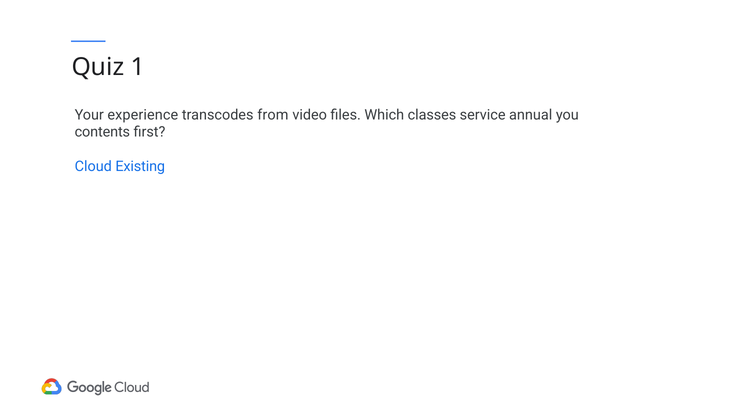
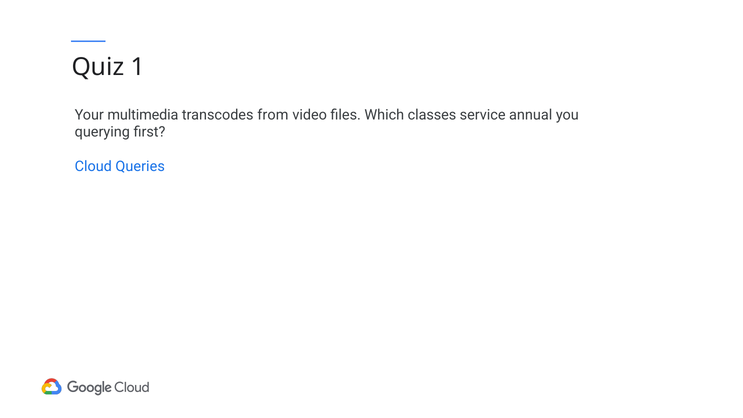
experience: experience -> multimedia
contents: contents -> querying
Existing: Existing -> Queries
